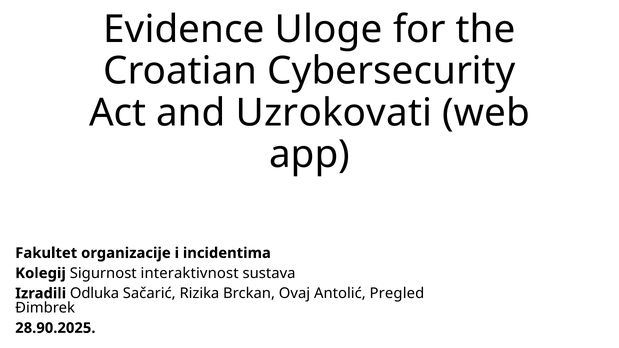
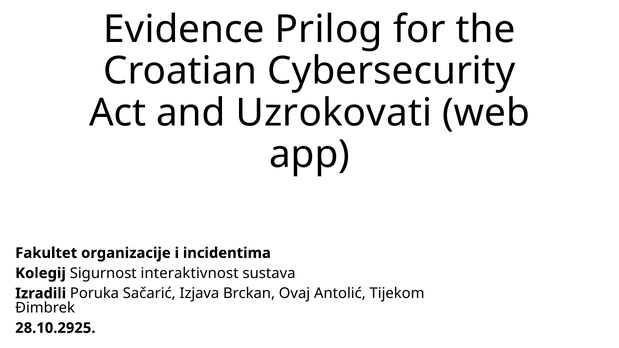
Uloge: Uloge -> Prilog
Odluka: Odluka -> Poruka
Rizika: Rizika -> Izjava
Pregled: Pregled -> Tijekom
28.90.2025: 28.90.2025 -> 28.10.2925
